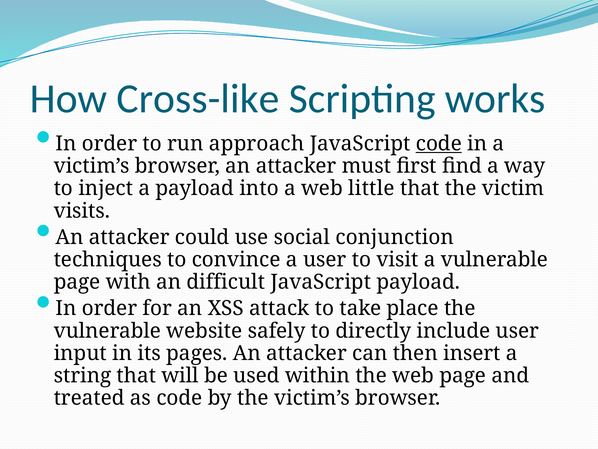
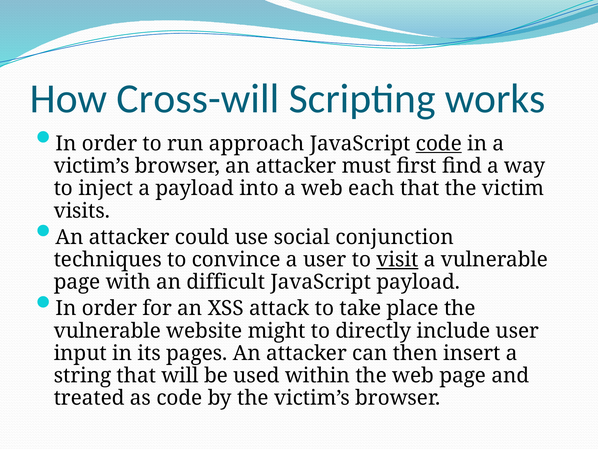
Cross-like: Cross-like -> Cross-will
little: little -> each
visit underline: none -> present
safely: safely -> might
